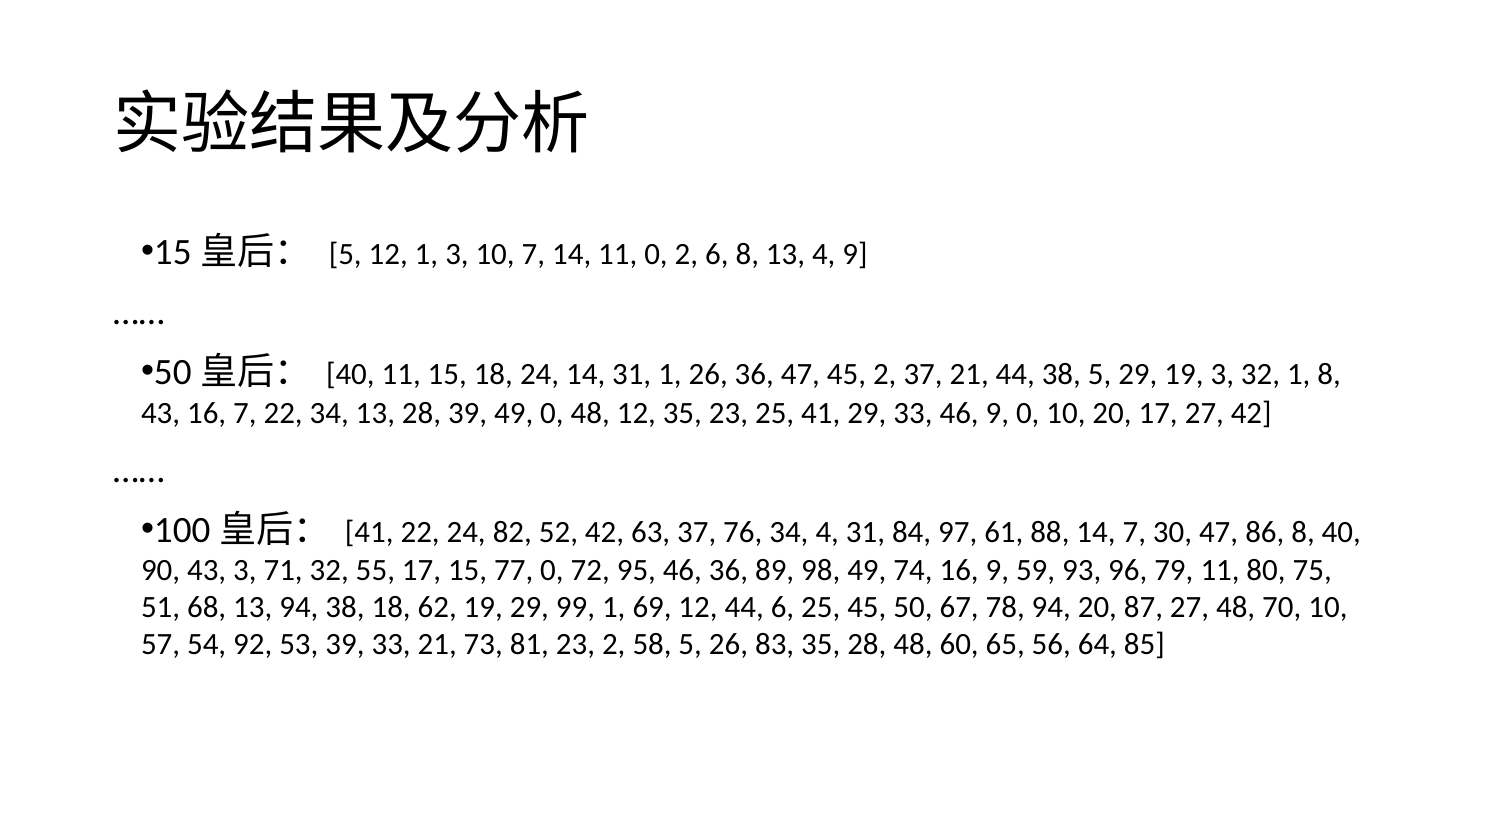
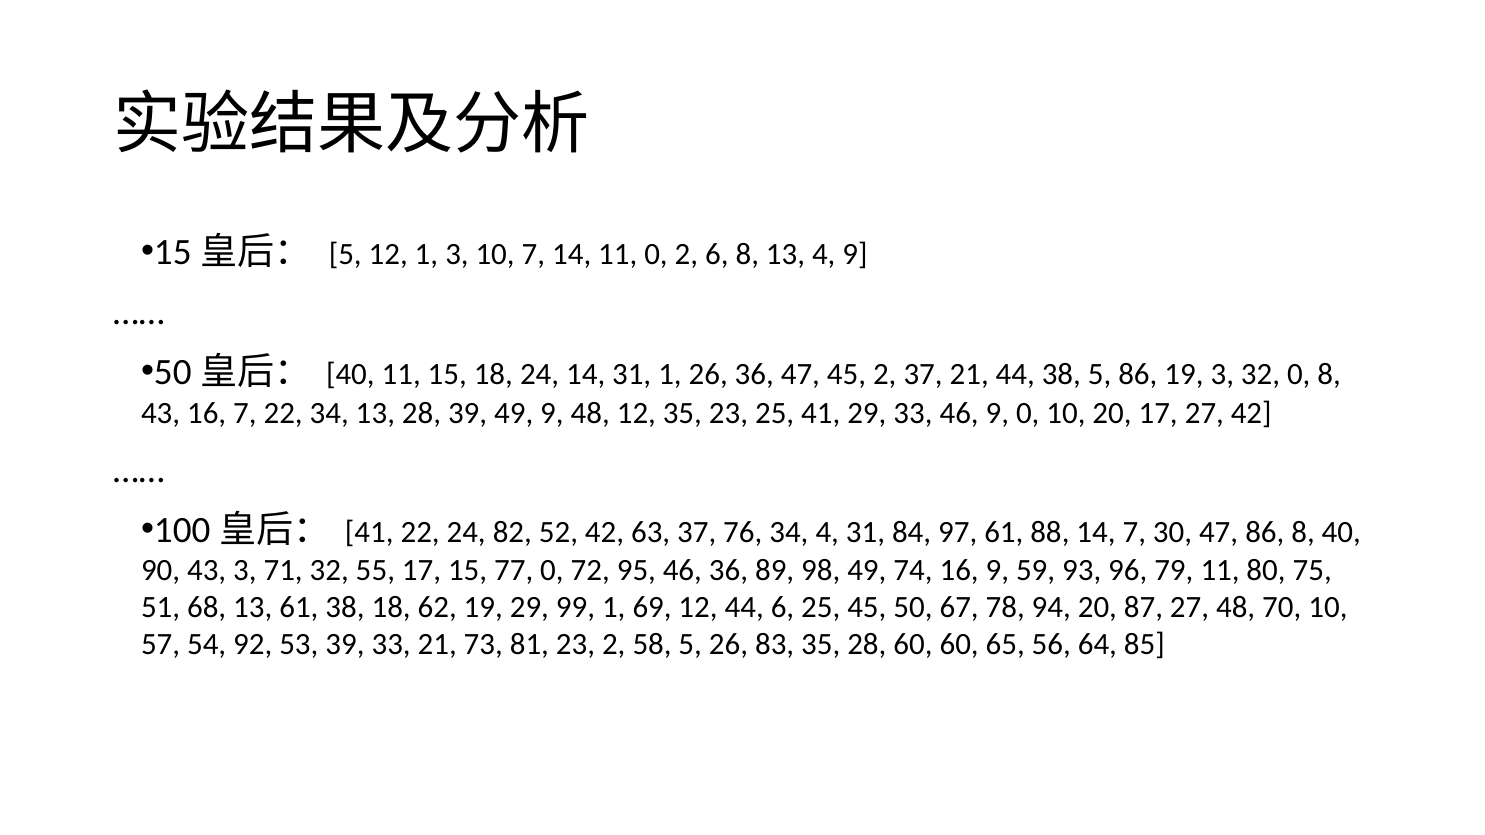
5 29: 29 -> 86
32 1: 1 -> 0
49 0: 0 -> 9
13 94: 94 -> 61
28 48: 48 -> 60
